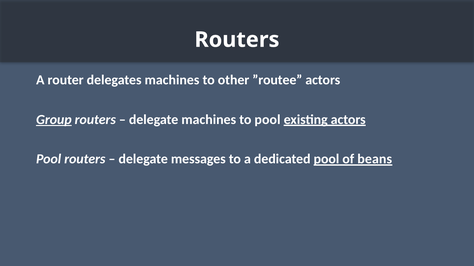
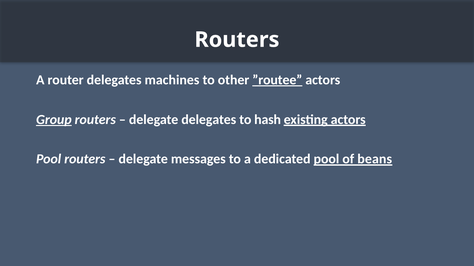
”routee underline: none -> present
delegate machines: machines -> delegates
to pool: pool -> hash
